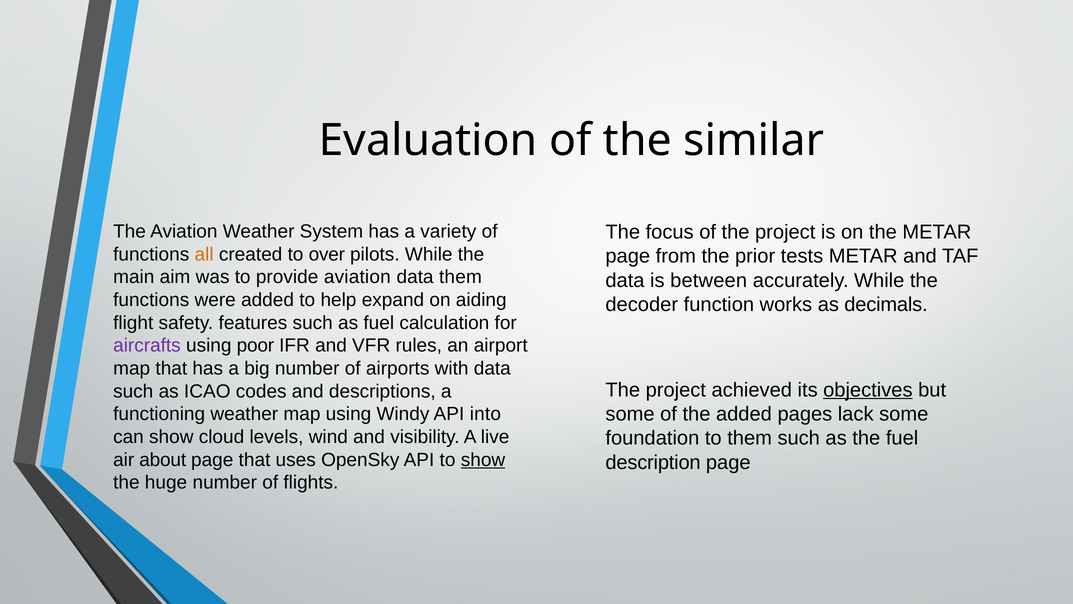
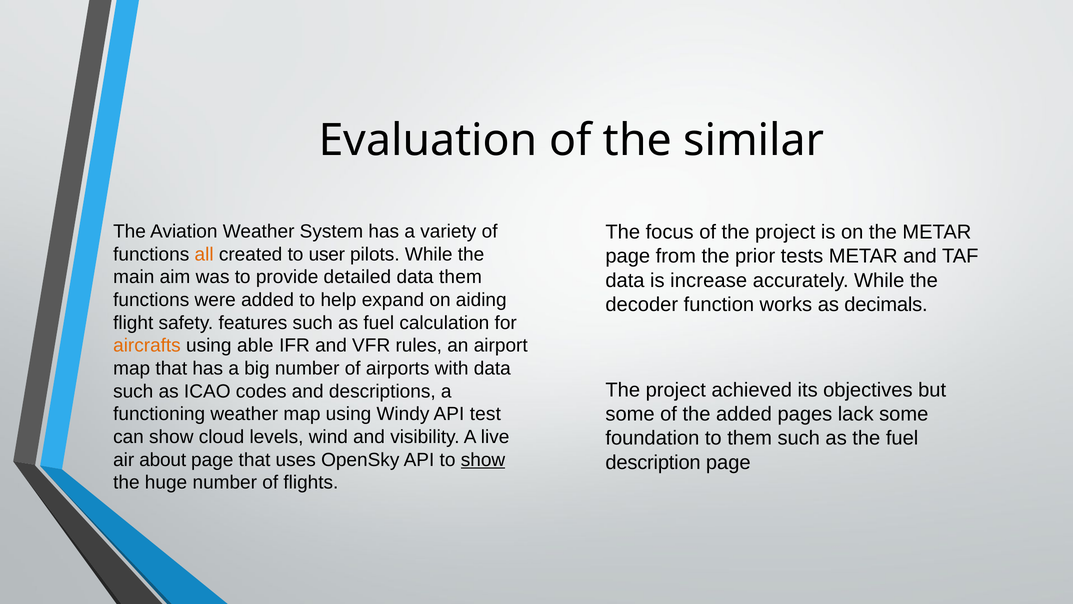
over: over -> user
provide aviation: aviation -> detailed
between: between -> increase
aircrafts colour: purple -> orange
poor: poor -> able
objectives underline: present -> none
into: into -> test
